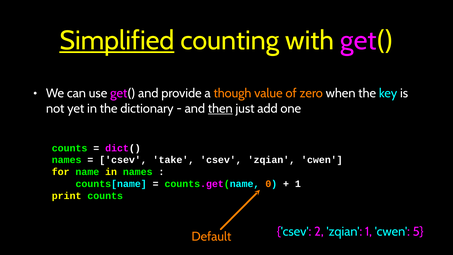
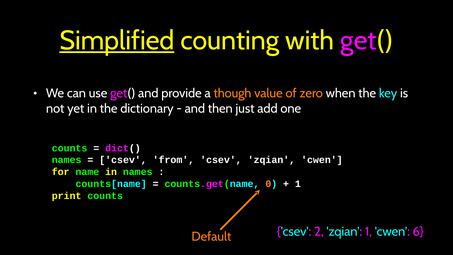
then underline: present -> none
take: take -> from
5: 5 -> 6
